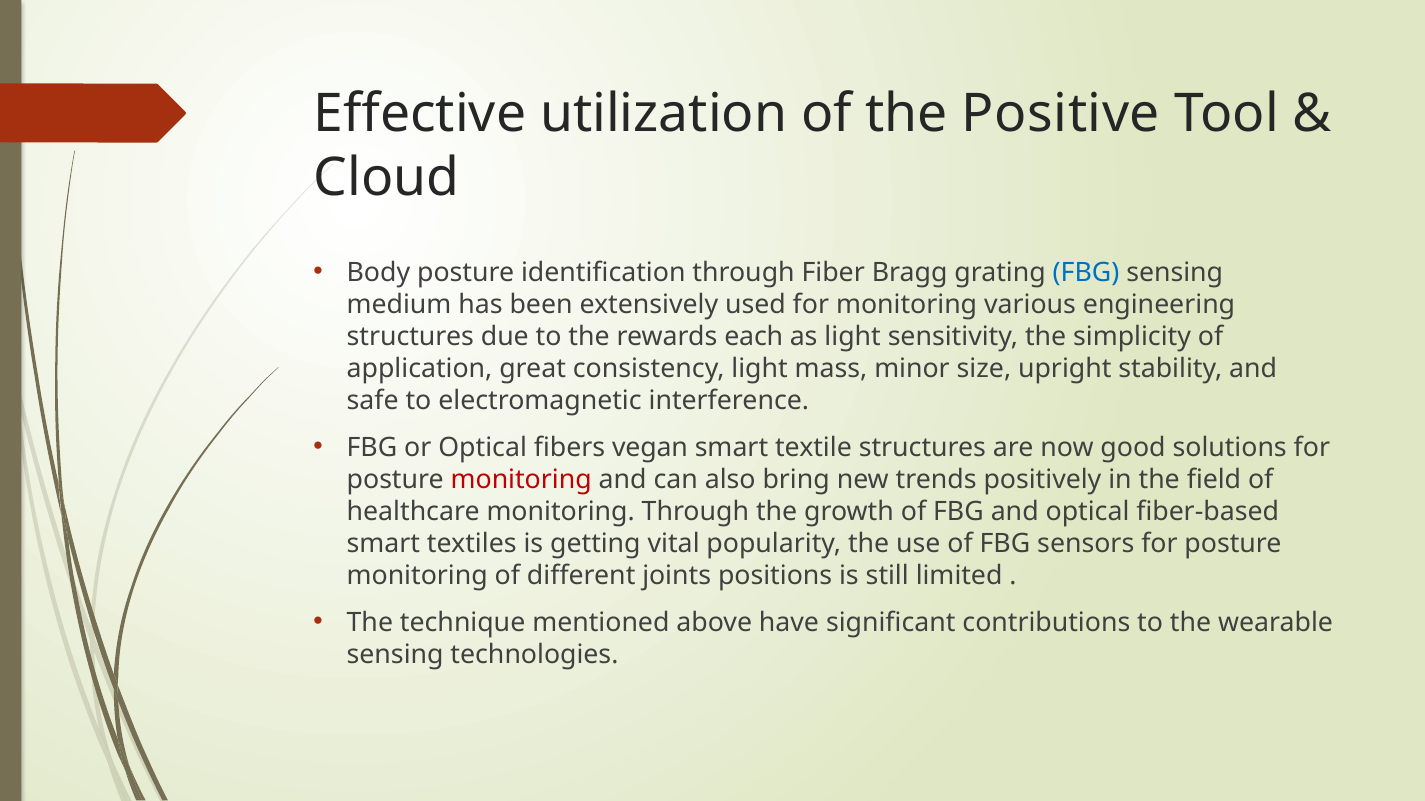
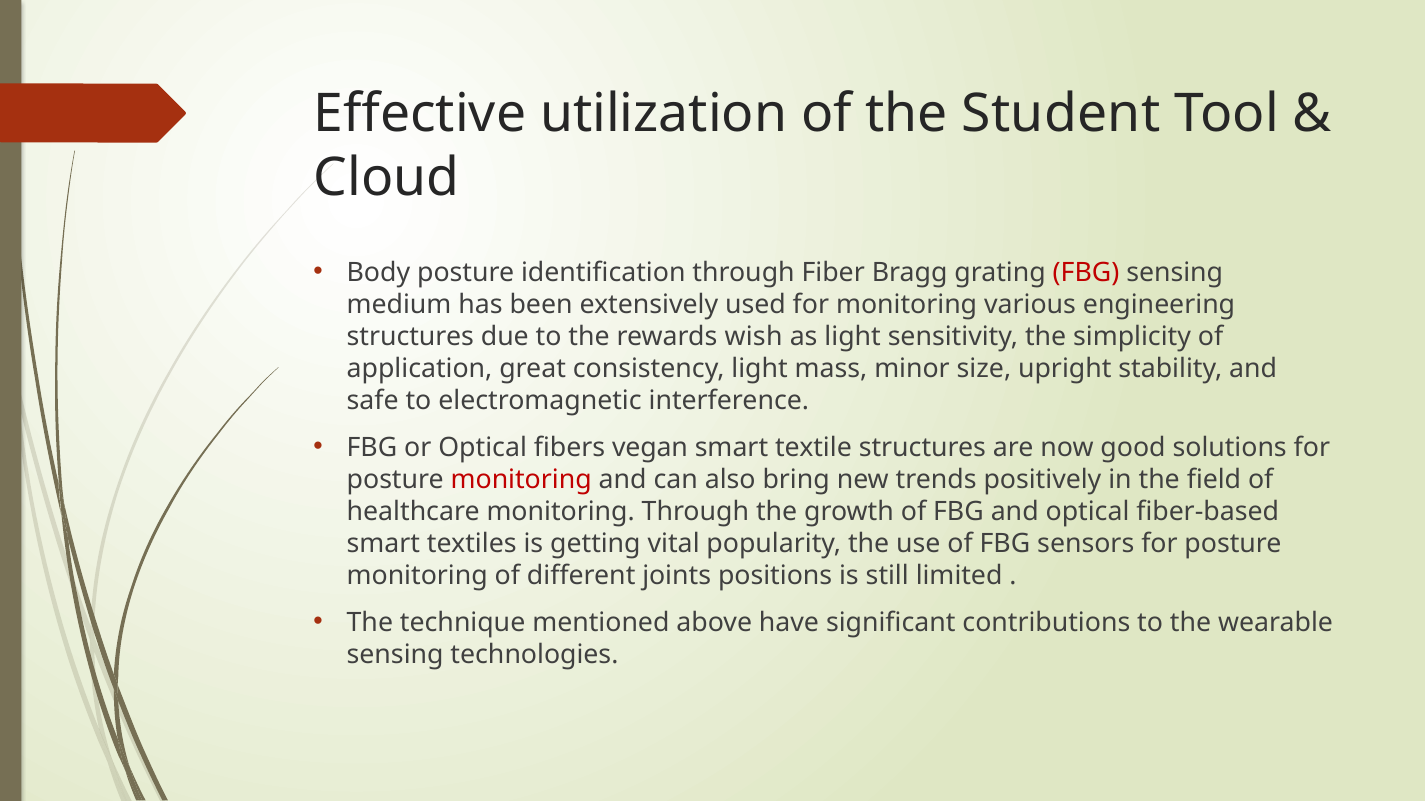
Positive: Positive -> Student
FBG at (1086, 273) colour: blue -> red
each: each -> wish
